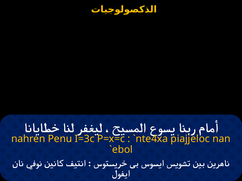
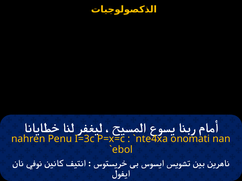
piajjeloc: piajjeloc -> onomati
